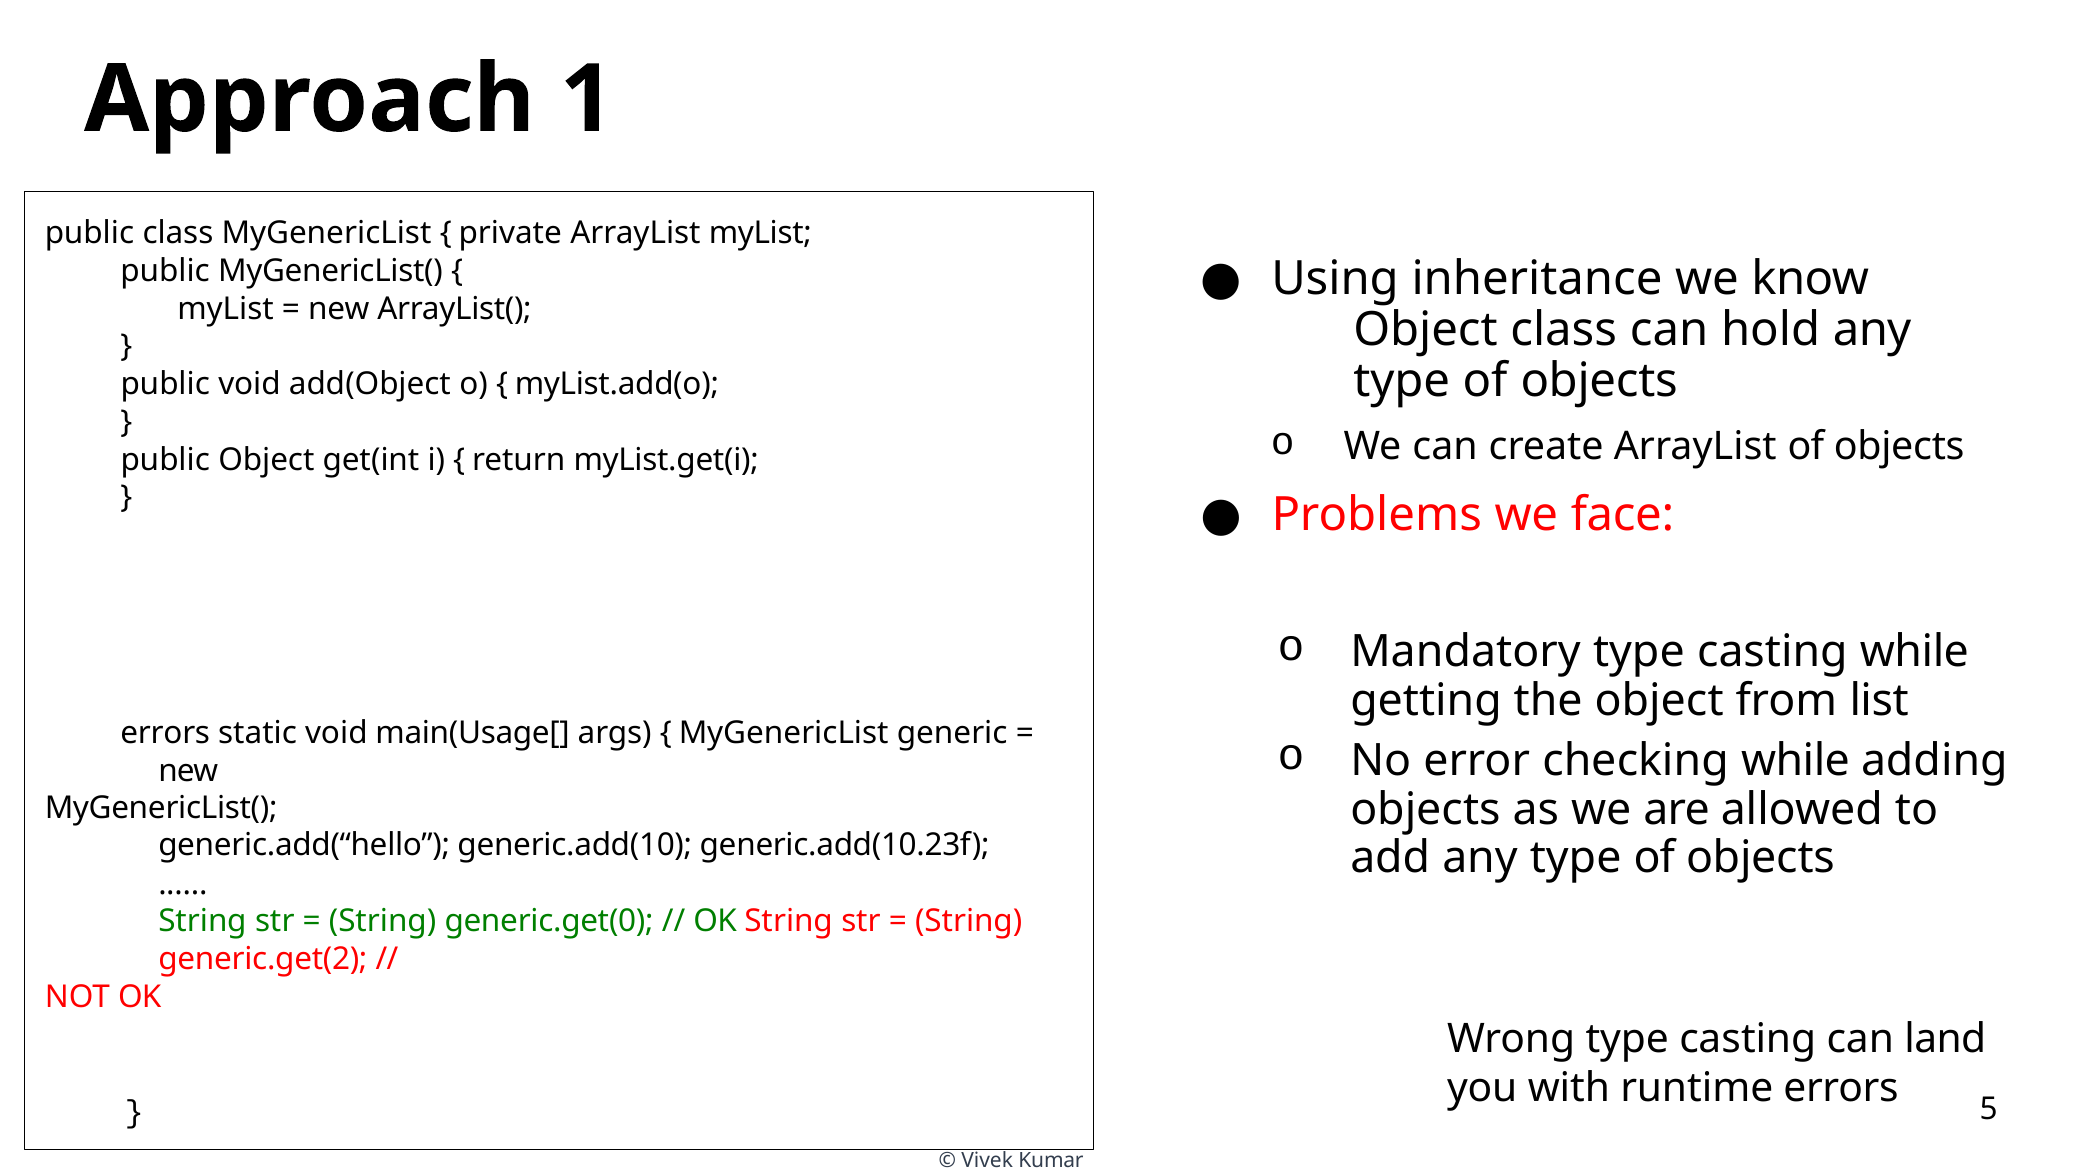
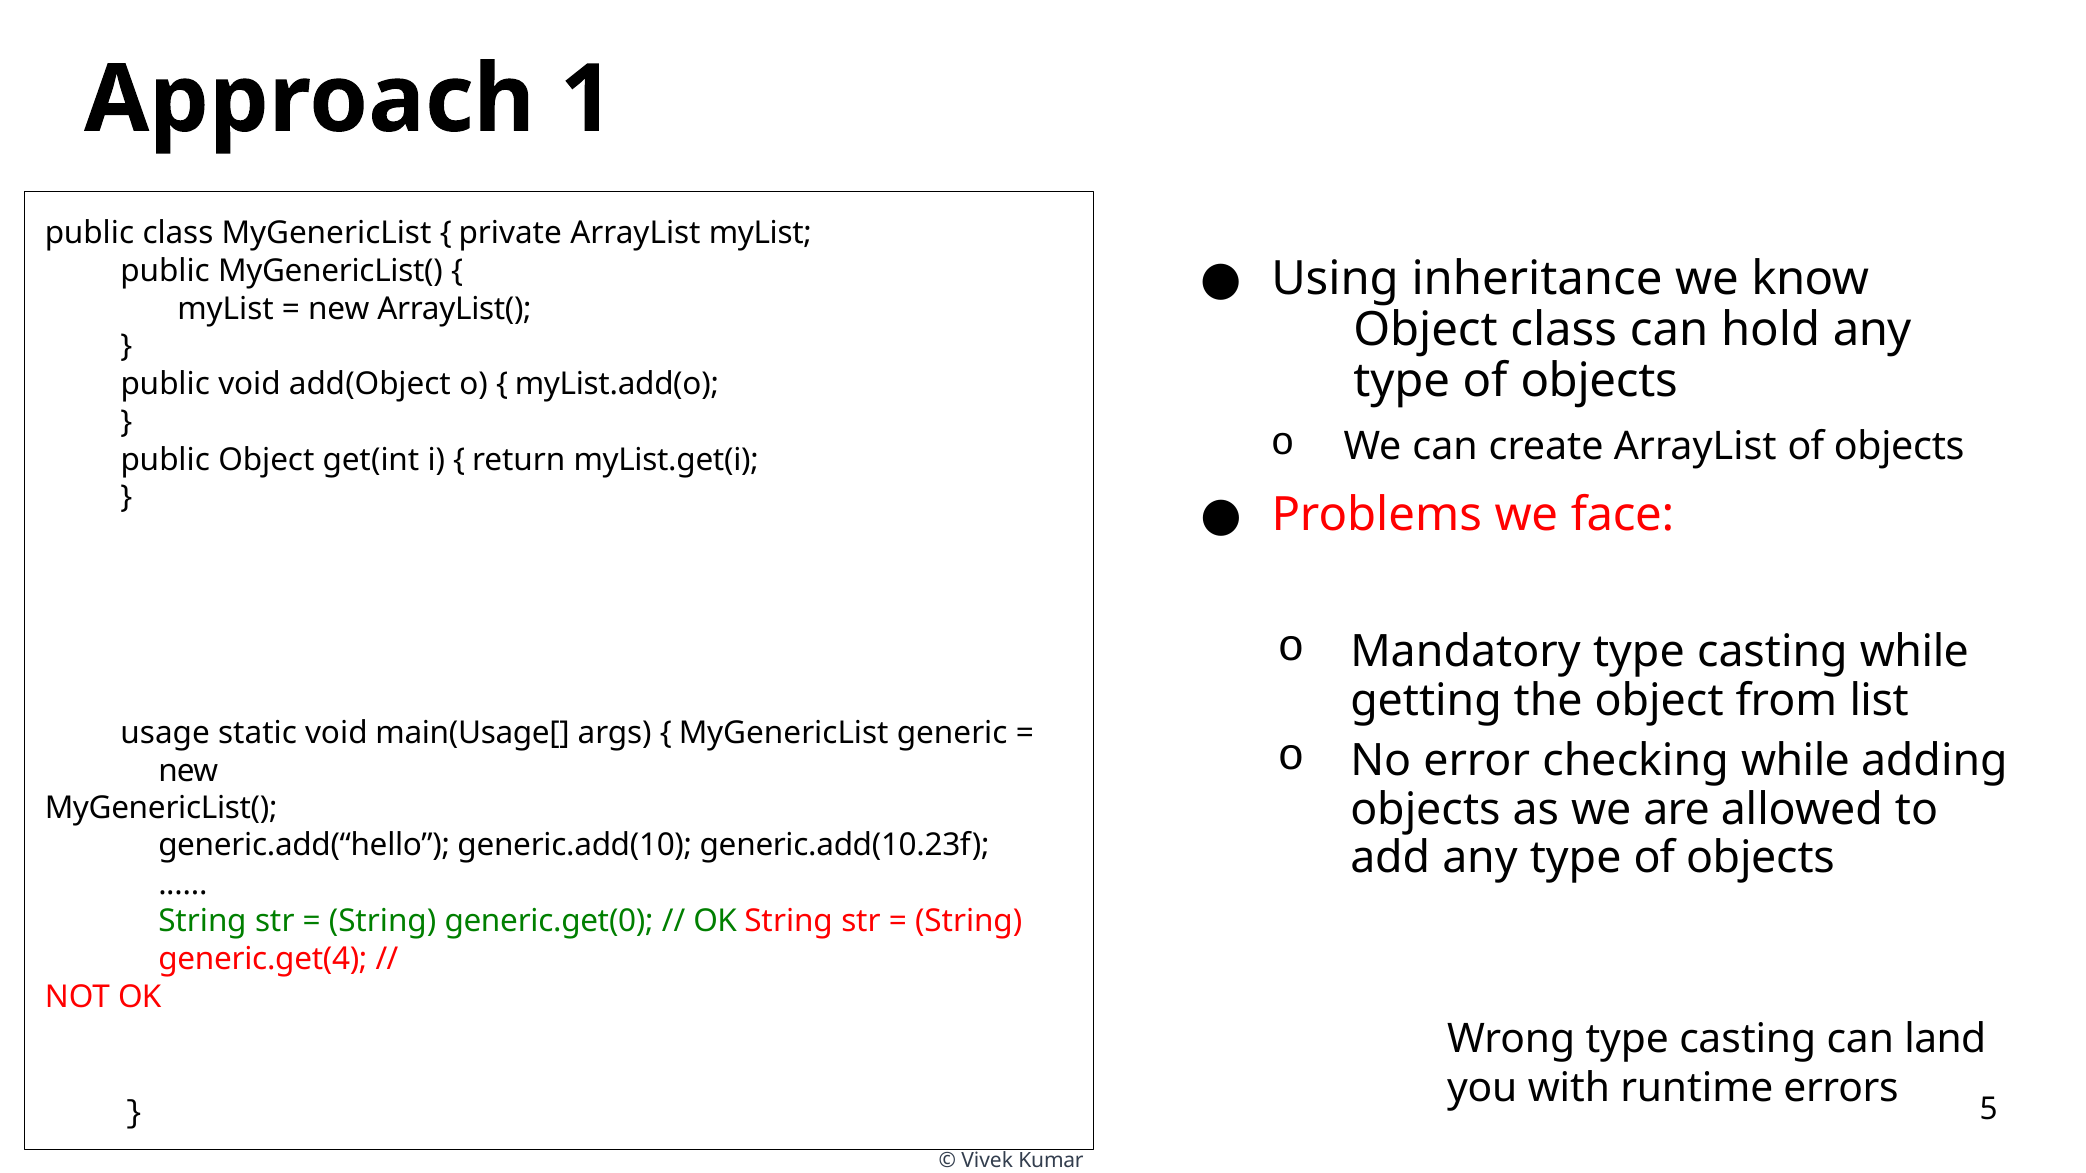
errors at (165, 733): errors -> usage
generic.get(2: generic.get(2 -> generic.get(4
